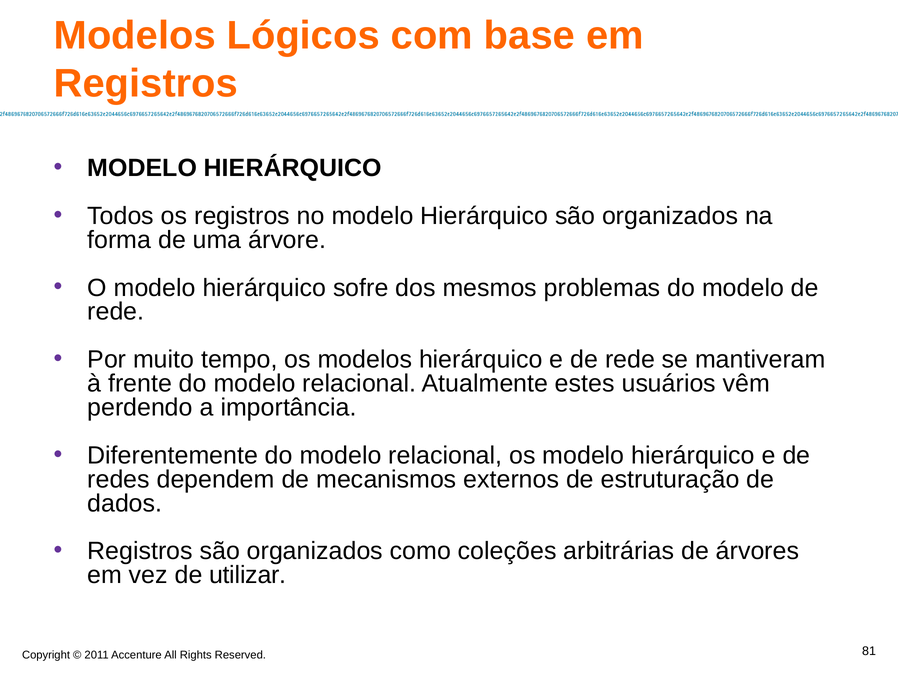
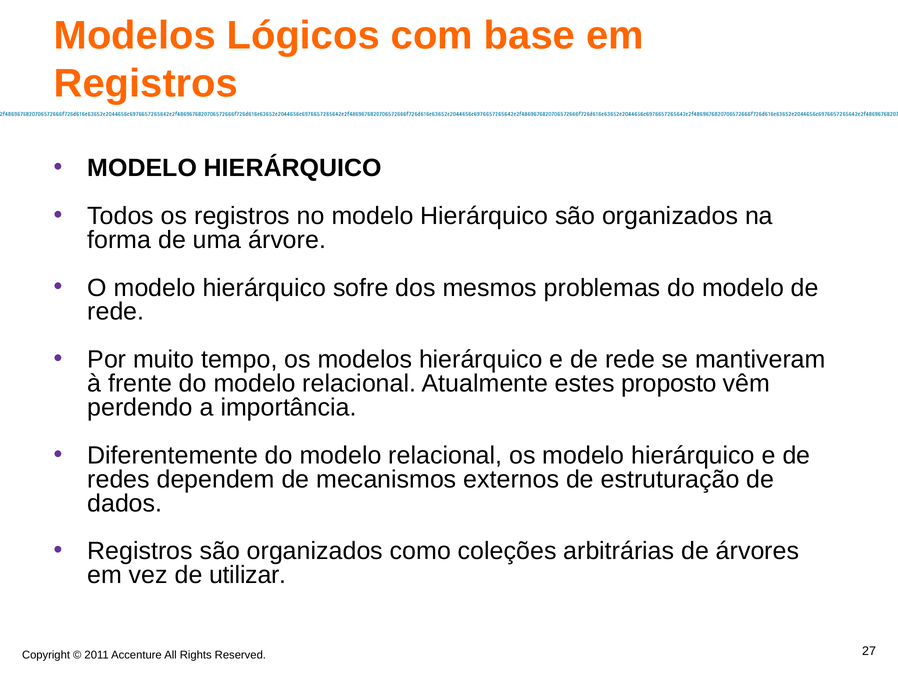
usuários: usuários -> proposto
81: 81 -> 27
